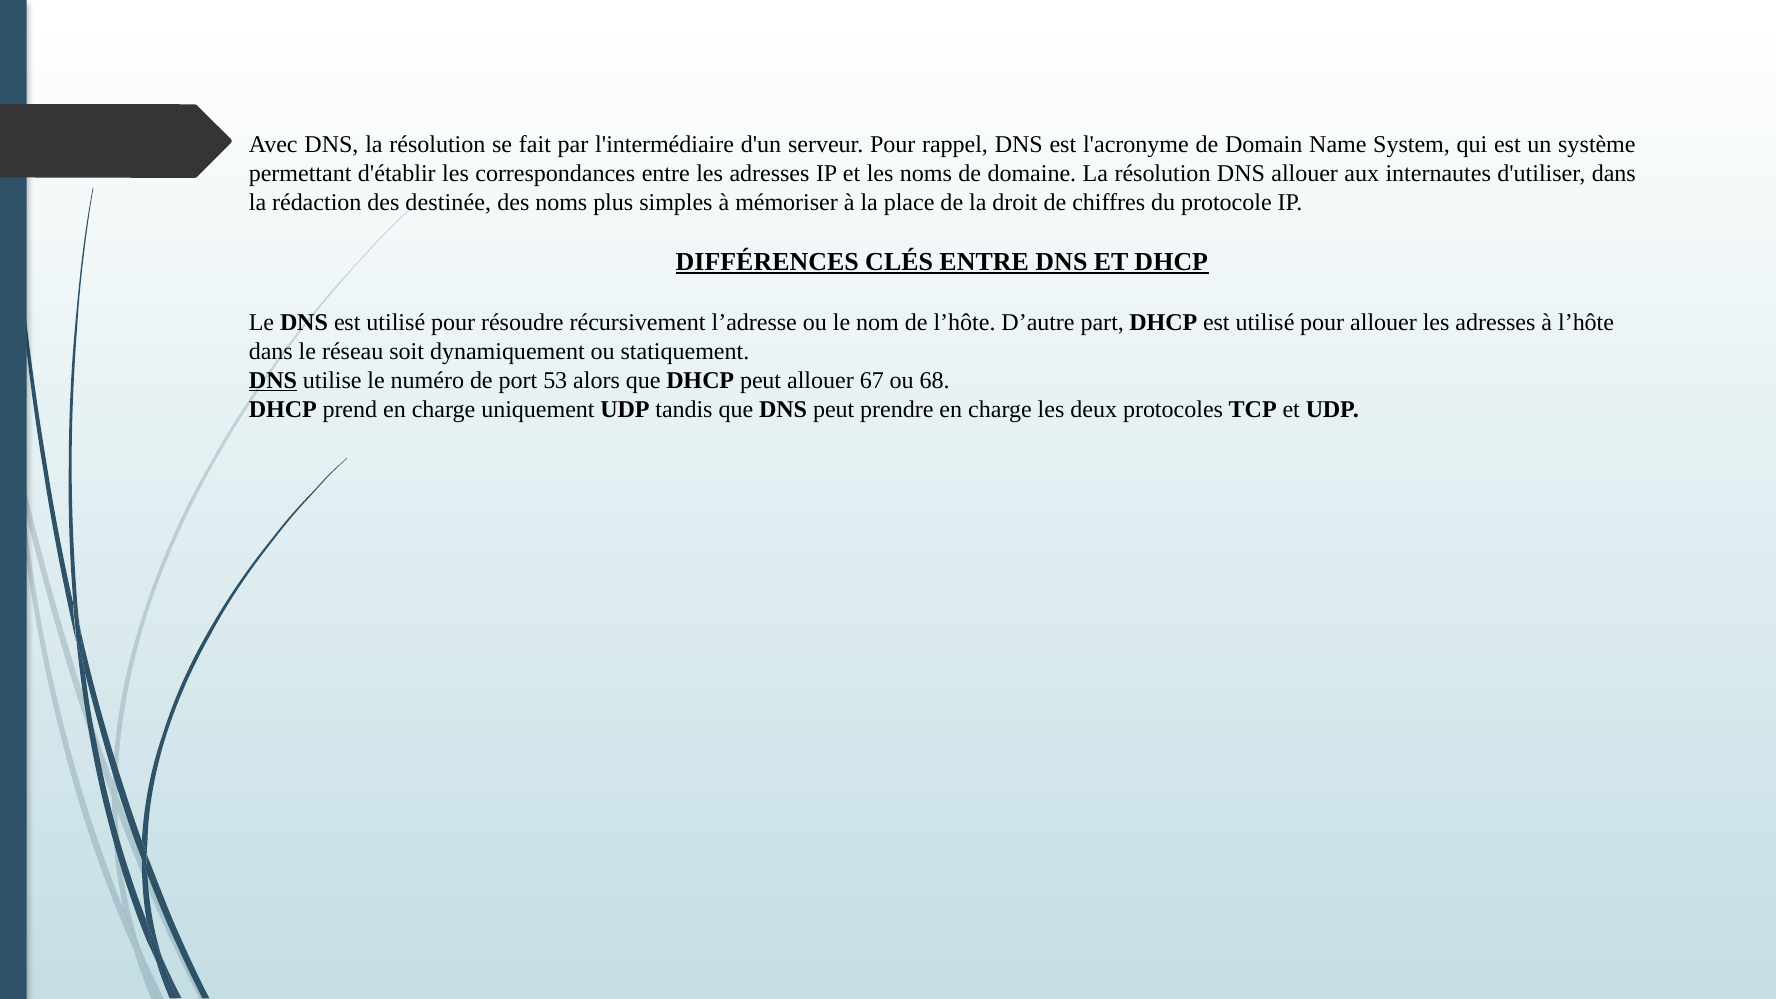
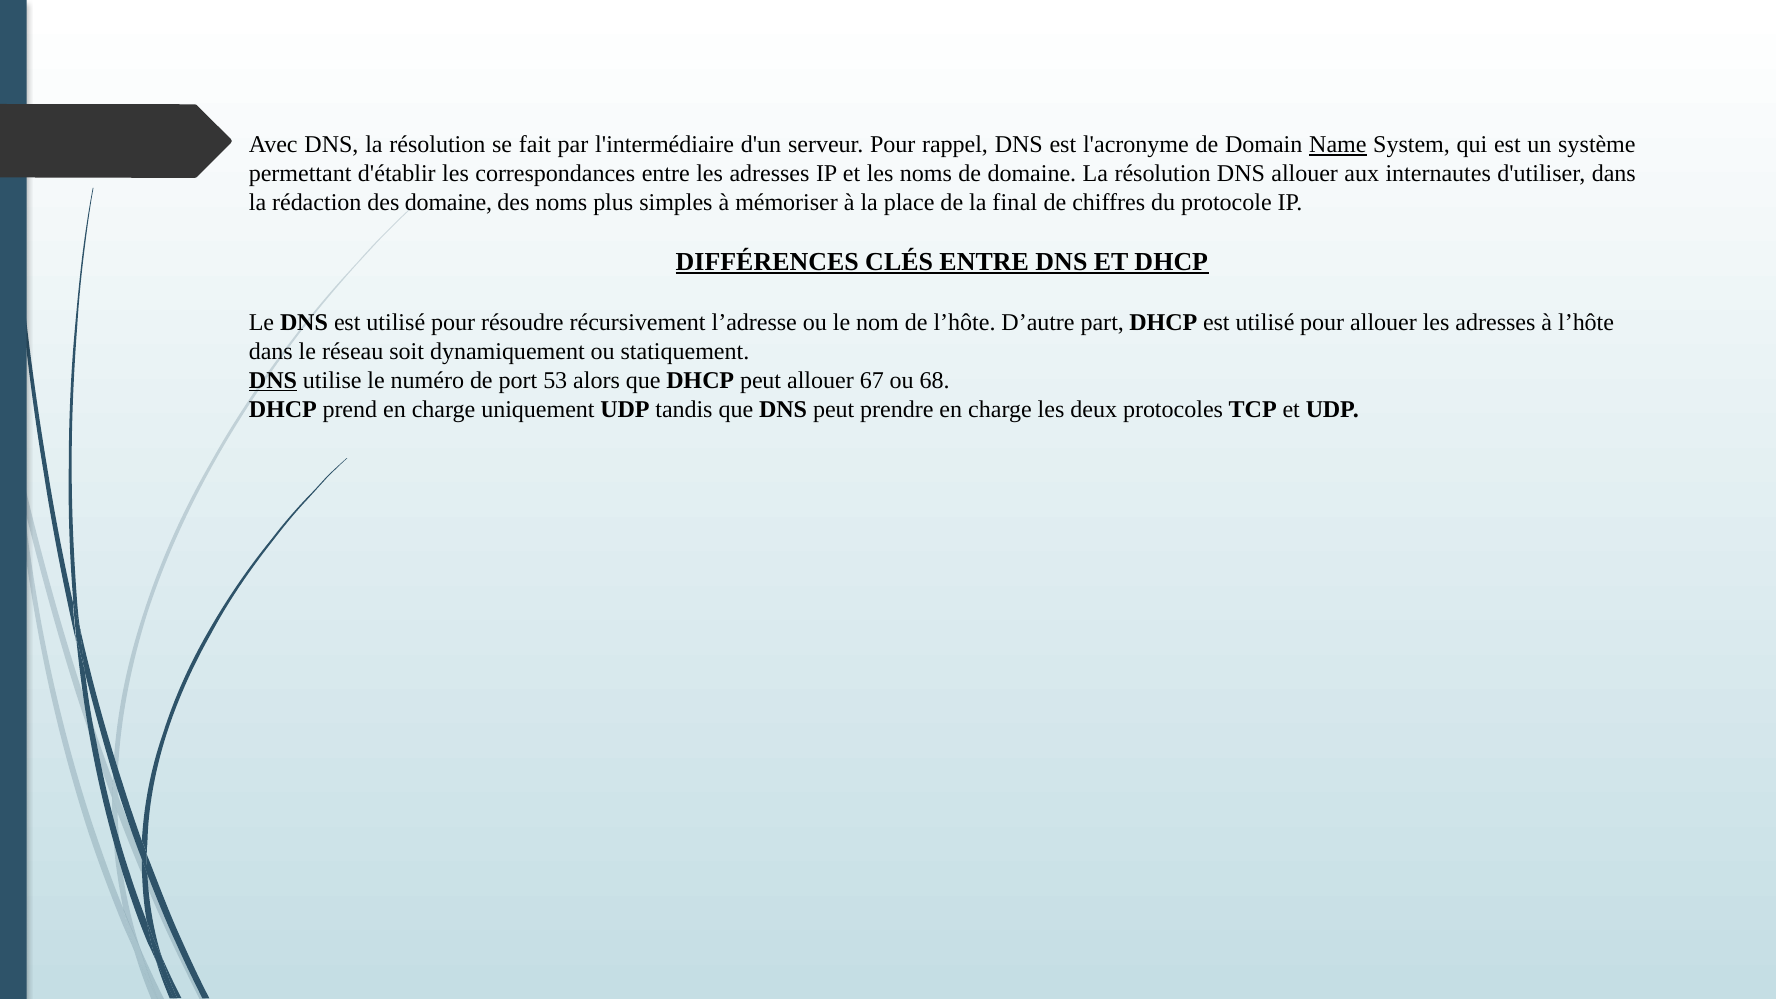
Name underline: none -> present
des destinée: destinée -> domaine
droit: droit -> final
